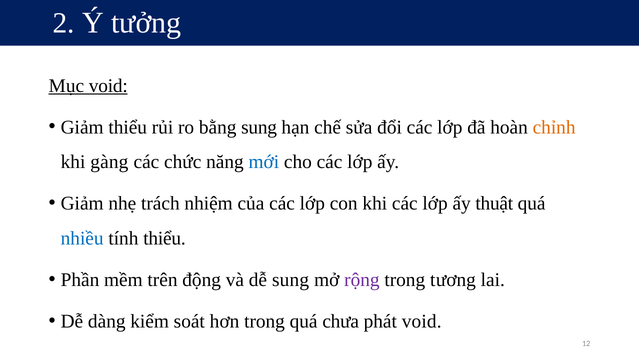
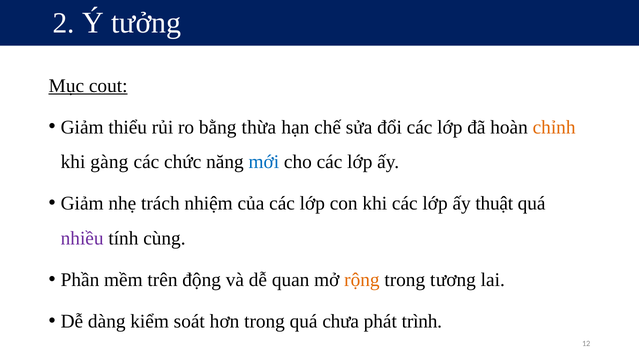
Mục void: void -> cout
bằng sung: sung -> thừa
nhiều colour: blue -> purple
tính thiểu: thiểu -> cùng
dễ sung: sung -> quan
rộng colour: purple -> orange
phát void: void -> trình
